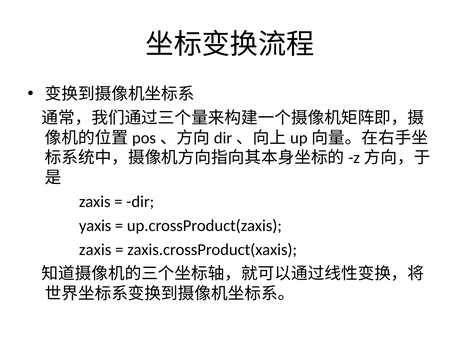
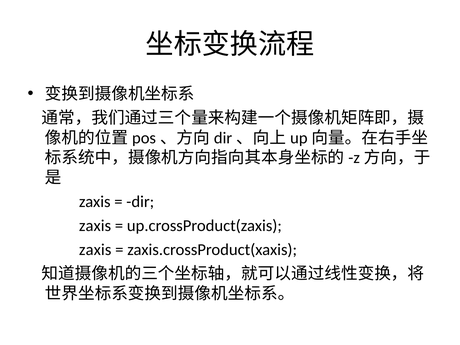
yaxis at (95, 226): yaxis -> zaxis
